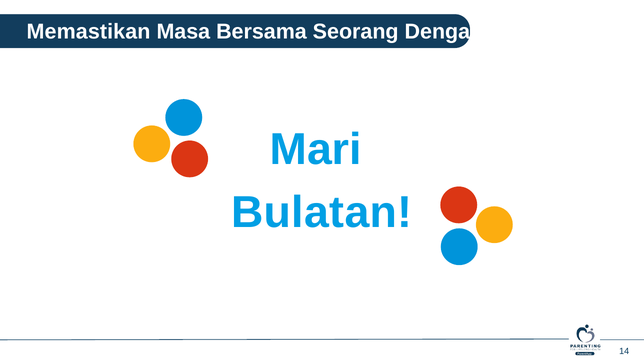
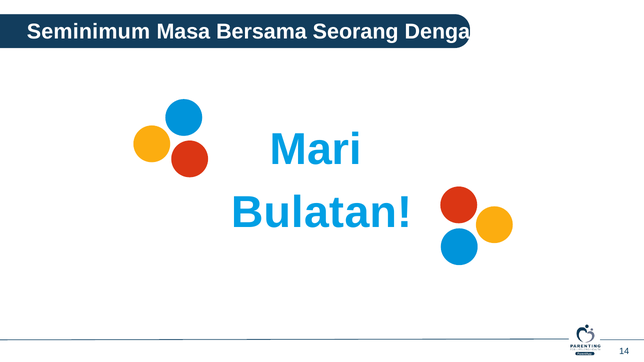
Memastikan: Memastikan -> Seminimum
